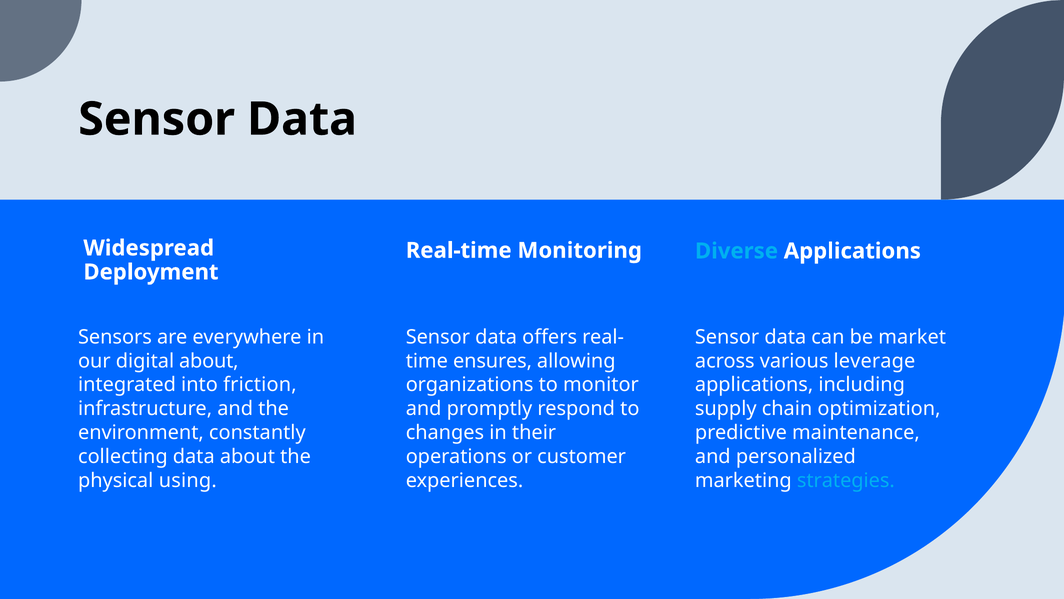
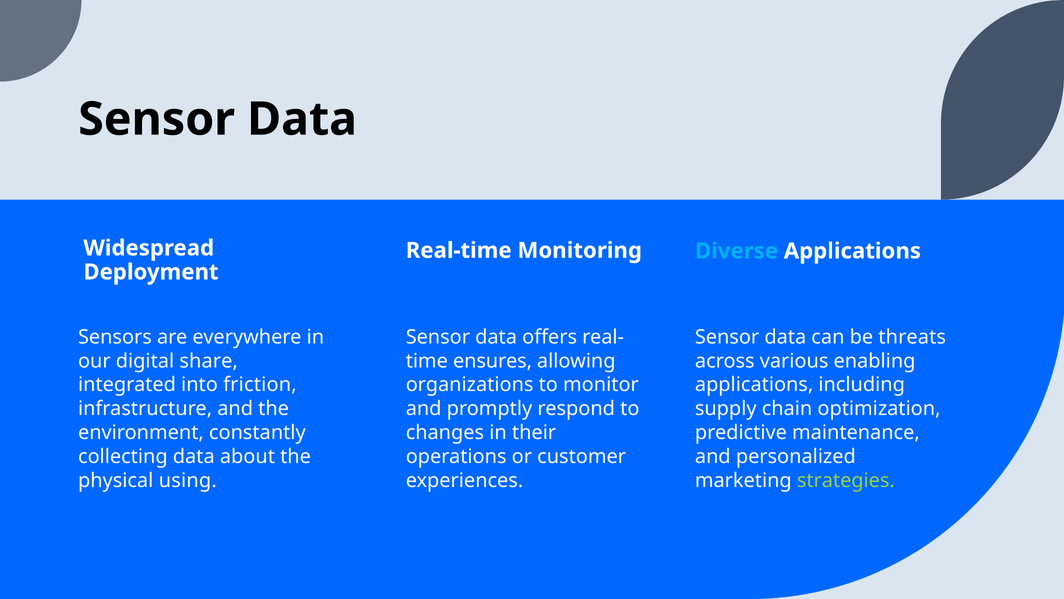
market: market -> threats
digital about: about -> share
leverage: leverage -> enabling
strategies colour: light blue -> light green
